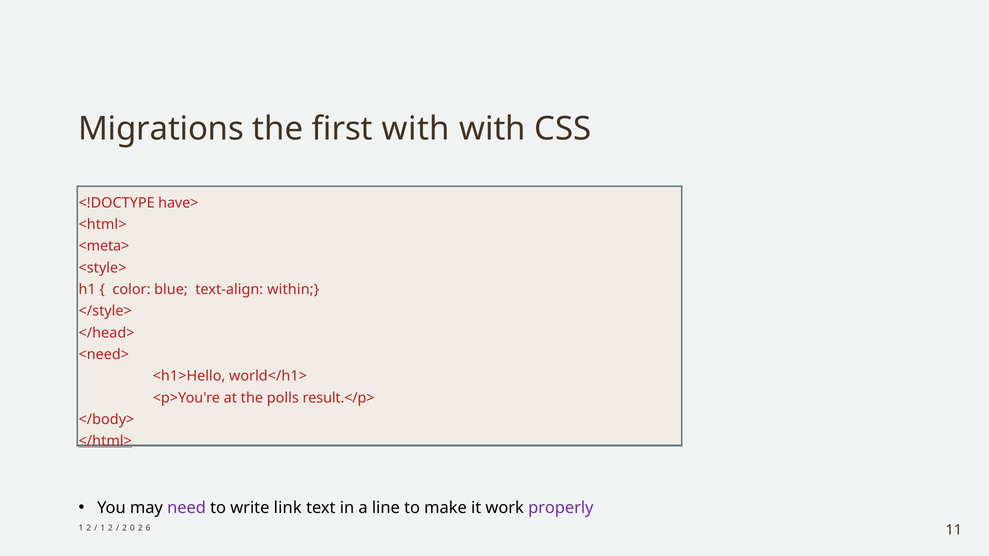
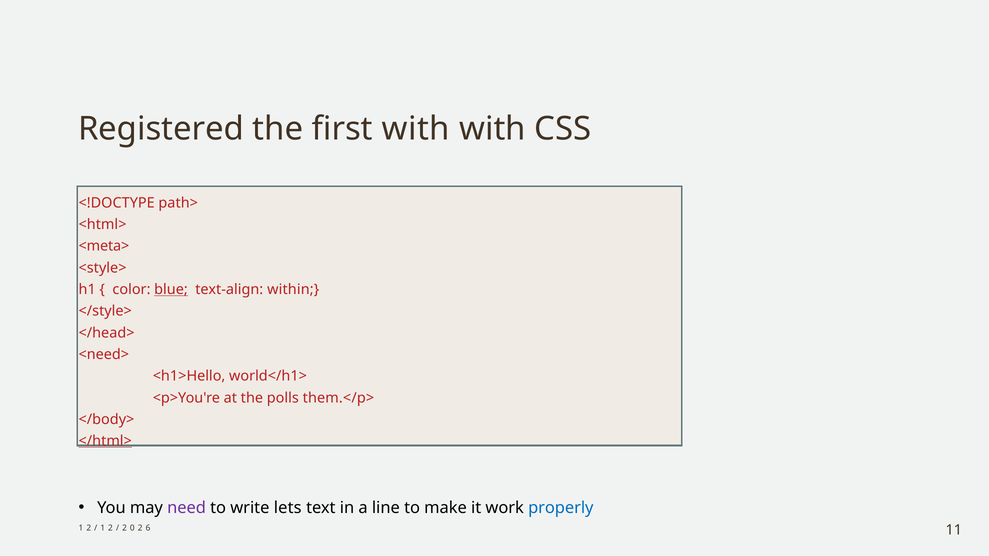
Migrations: Migrations -> Registered
have>: have> -> path>
blue underline: none -> present
result.</p>: result.</p> -> them.</p>
link: link -> lets
properly colour: purple -> blue
